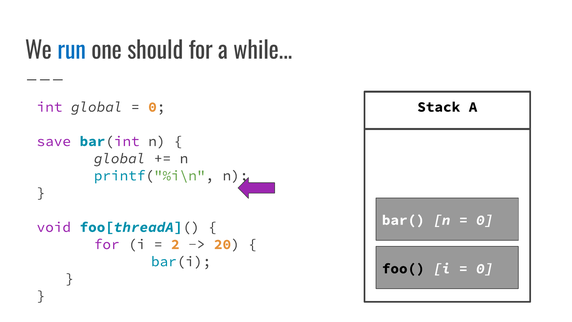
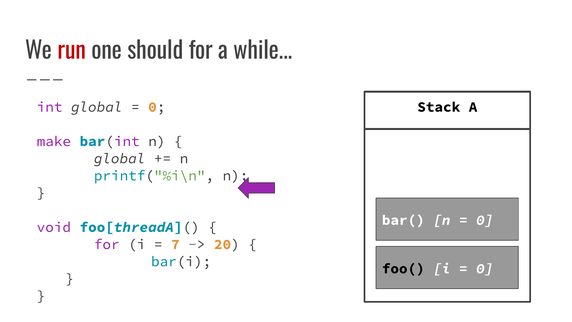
run colour: blue -> red
save: save -> make
2: 2 -> 7
